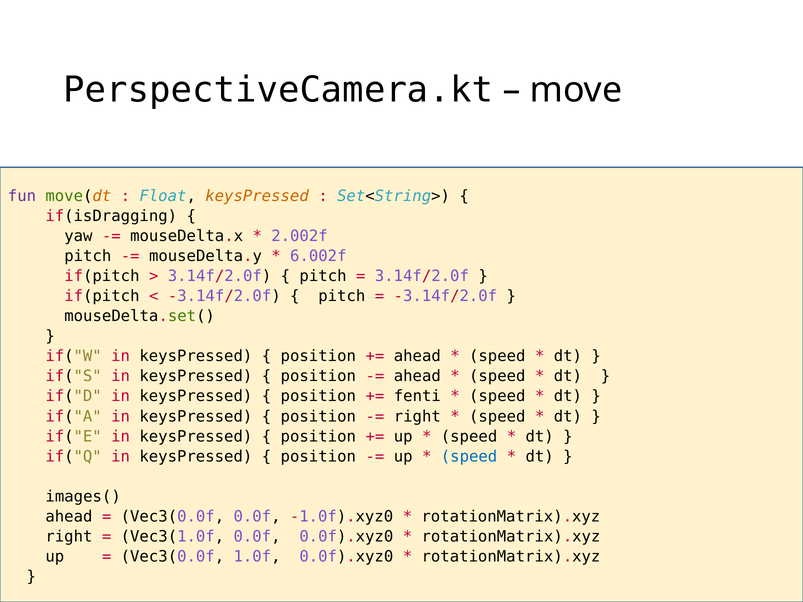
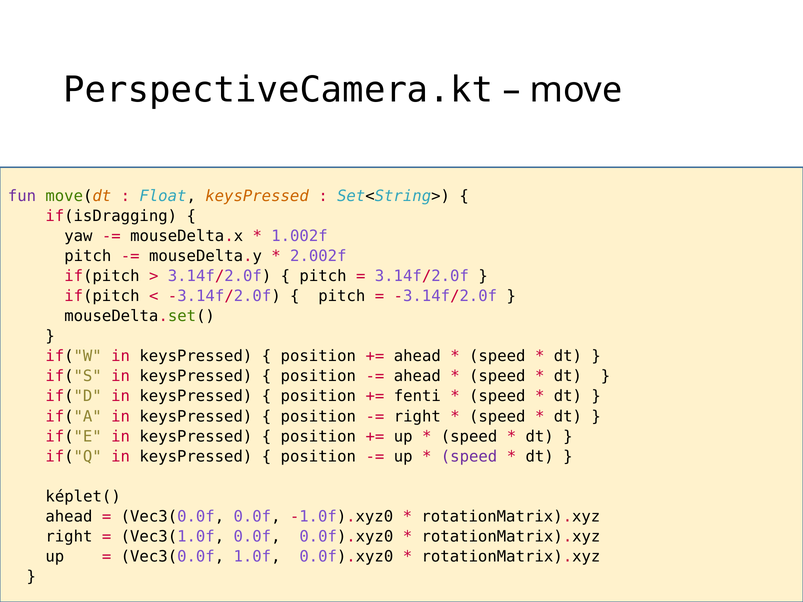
2.002f: 2.002f -> 1.002f
6.002f: 6.002f -> 2.002f
speed at (469, 457) colour: blue -> purple
images(: images( -> képlet(
